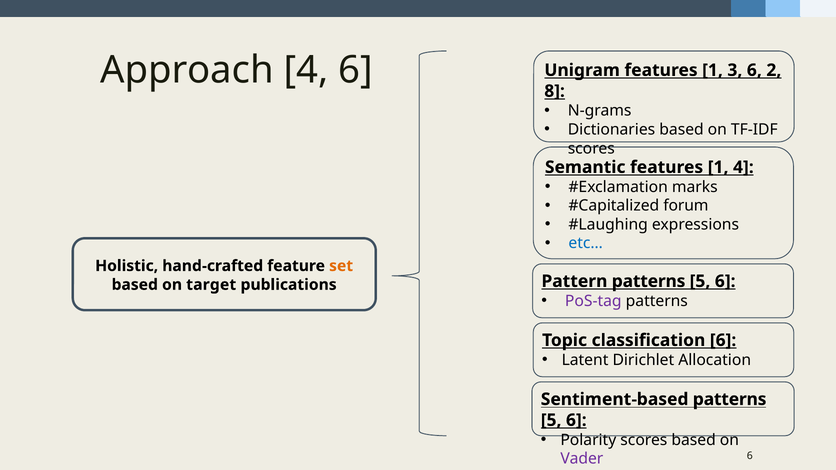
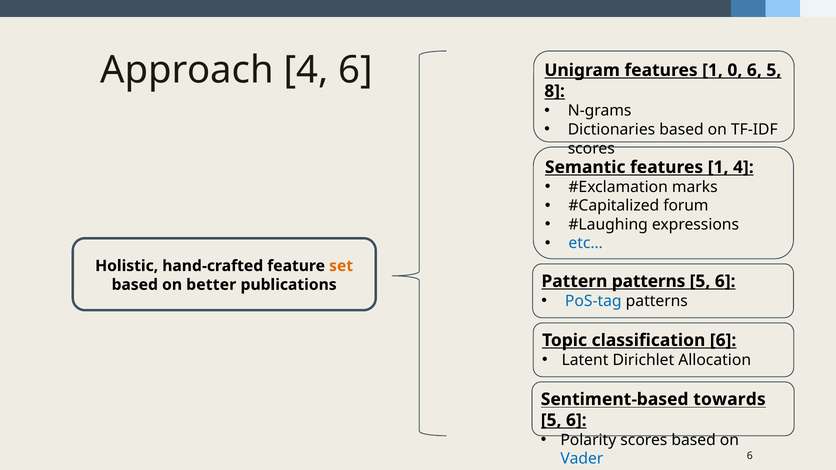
3: 3 -> 0
6 2: 2 -> 5
target: target -> better
PoS-tag colour: purple -> blue
Sentiment-based patterns: patterns -> towards
Vader colour: purple -> blue
